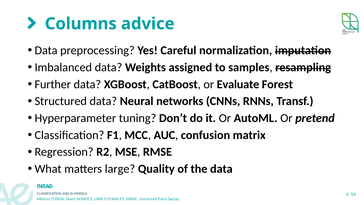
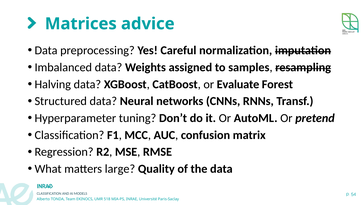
Columns: Columns -> Matrices
Further: Further -> Halving
